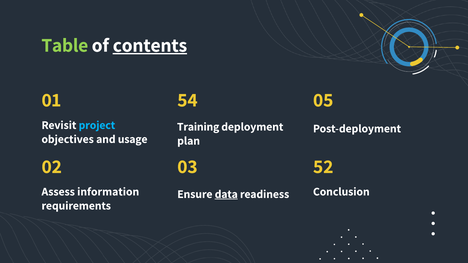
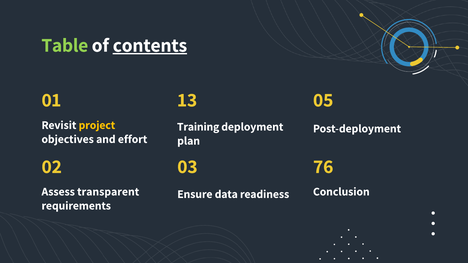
54: 54 -> 13
project colour: light blue -> yellow
usage: usage -> effort
52: 52 -> 76
information: information -> transparent
data underline: present -> none
